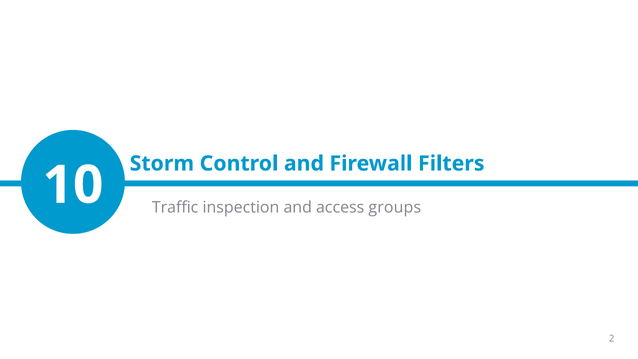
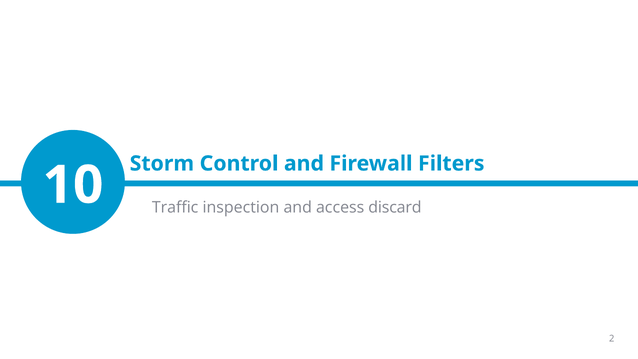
groups: groups -> discard
